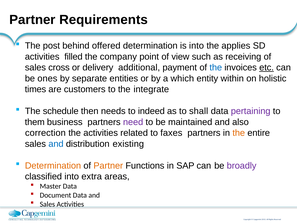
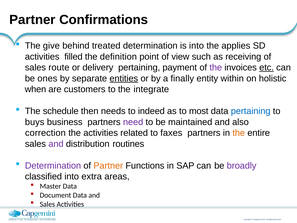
Requirements: Requirements -> Confirmations
post: post -> give
offered: offered -> treated
company: company -> definition
cross: cross -> route
delivery additional: additional -> pertaining
the at (216, 67) colour: blue -> purple
entities underline: none -> present
which: which -> finally
times: times -> when
shall: shall -> most
pertaining at (251, 111) colour: purple -> blue
them: them -> buys
and at (56, 144) colour: blue -> purple
existing: existing -> routines
Determination at (53, 165) colour: orange -> purple
